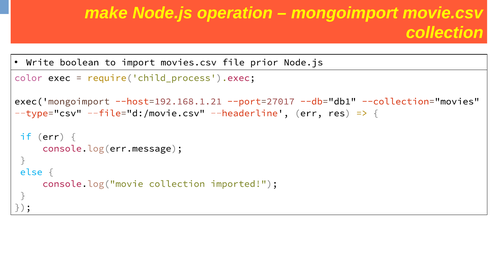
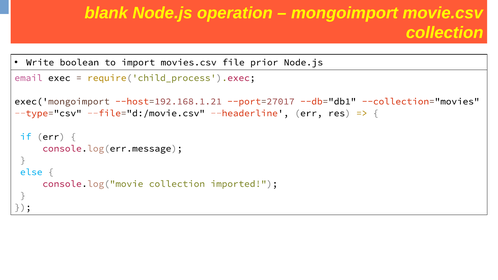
make: make -> blank
color: color -> email
